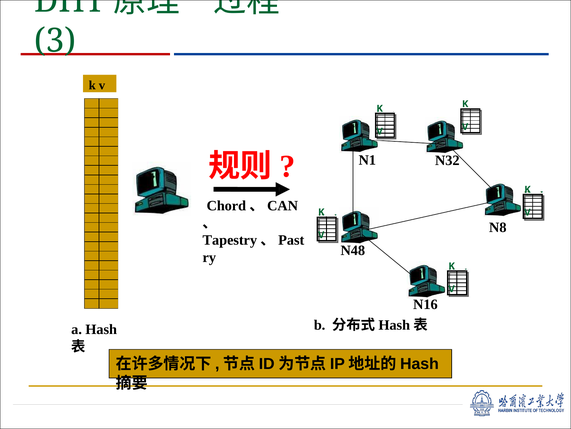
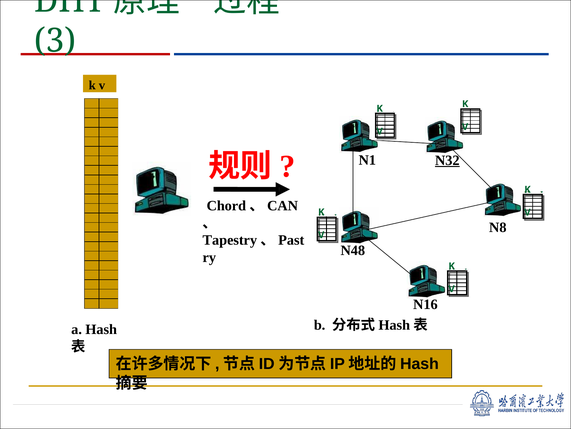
N32 underline: none -> present
